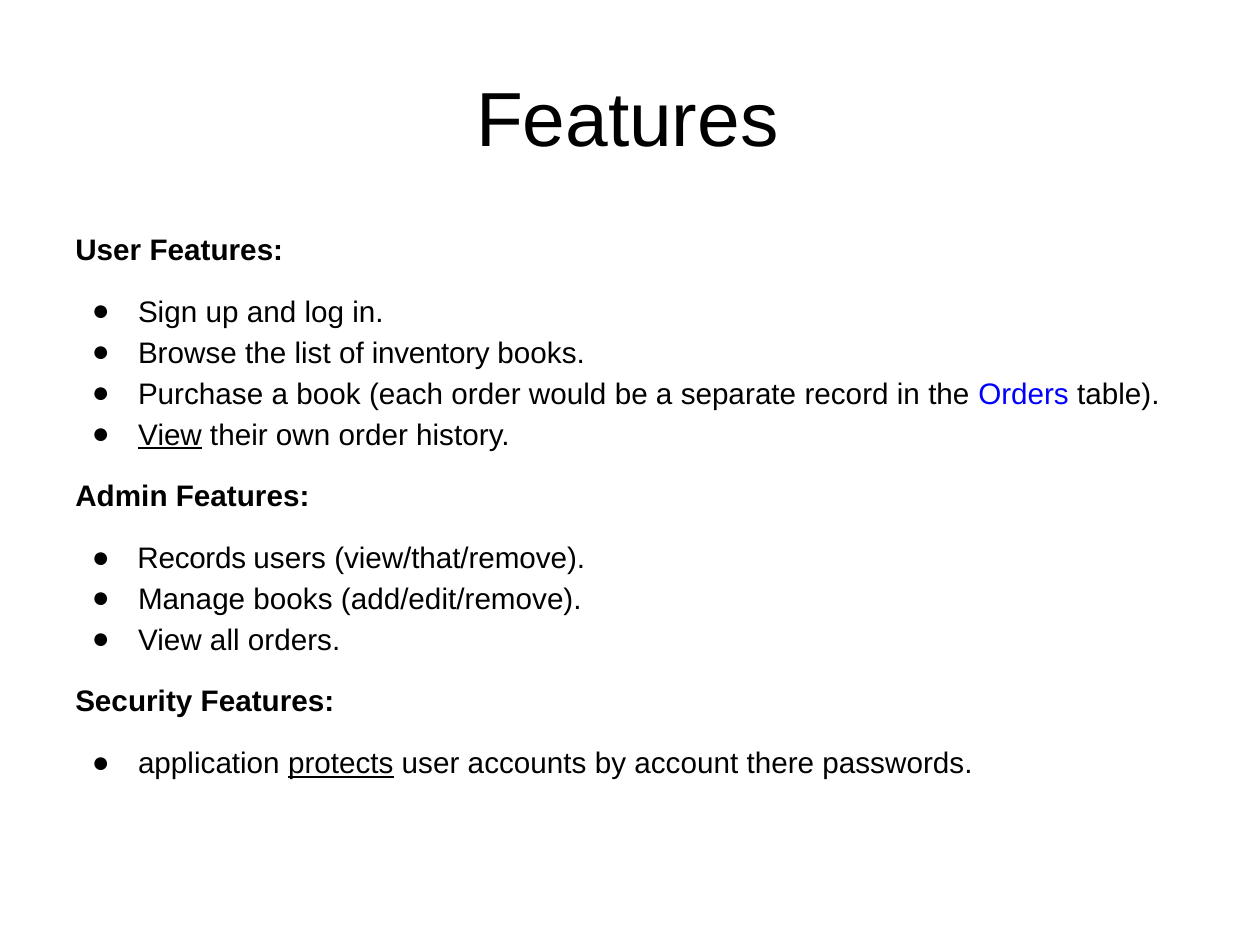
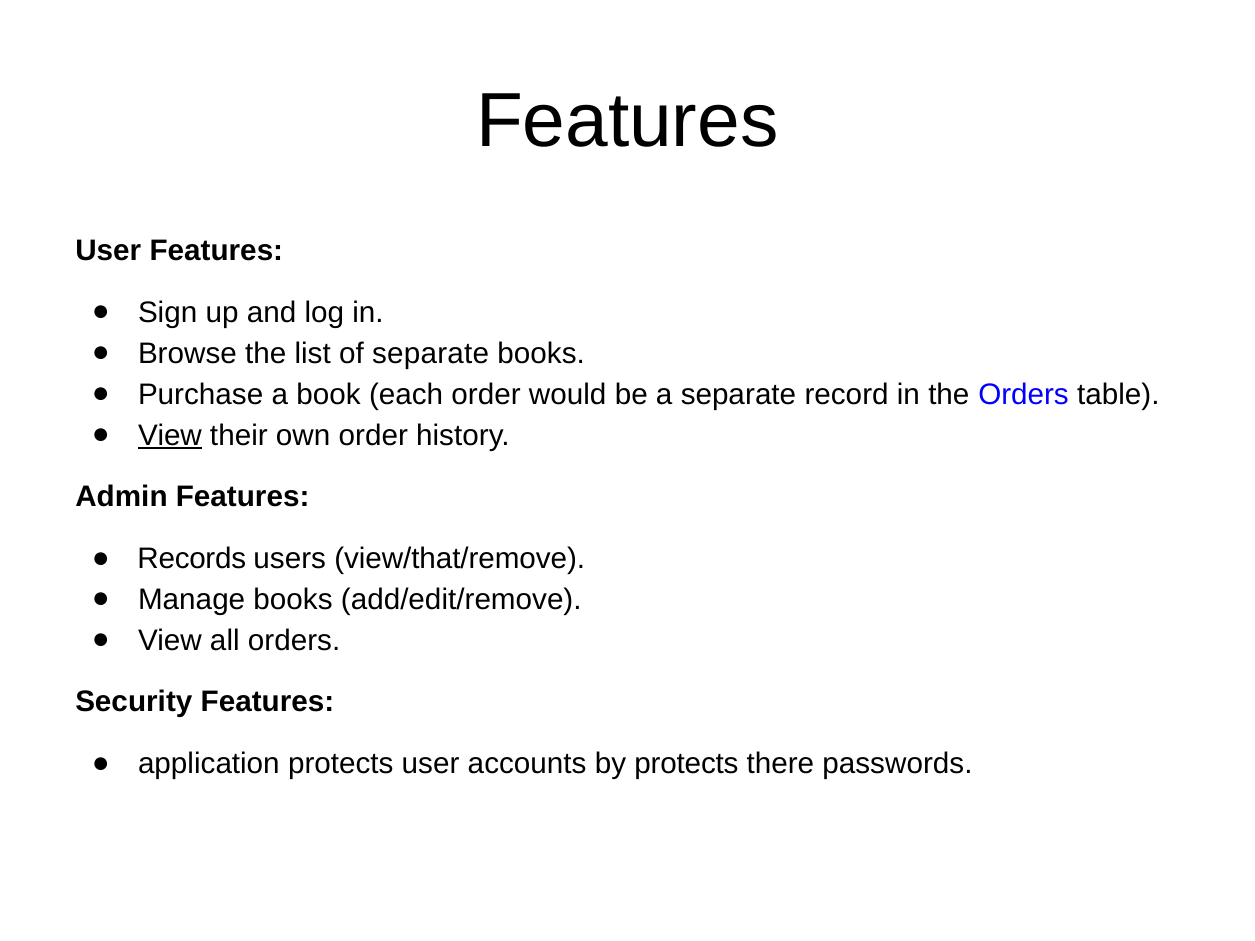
of inventory: inventory -> separate
protects at (341, 764) underline: present -> none
by account: account -> protects
